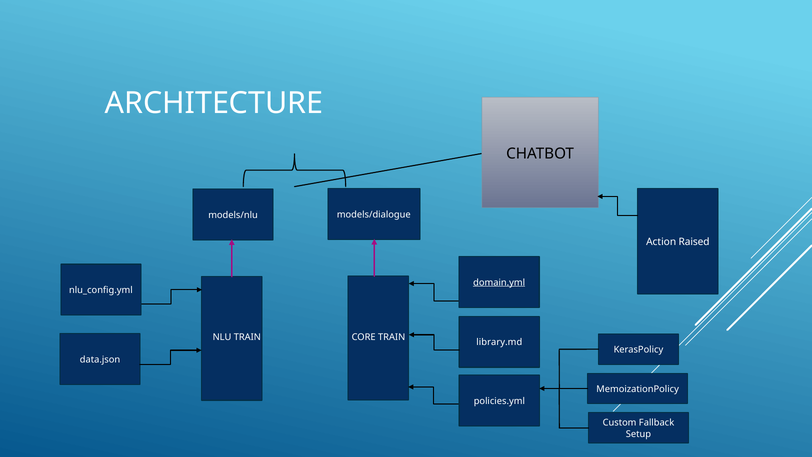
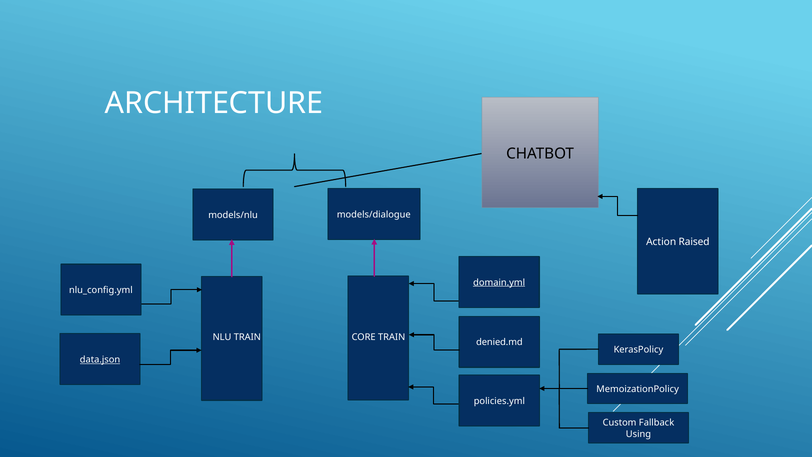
library.md: library.md -> denied.md
data.json underline: none -> present
Setup: Setup -> Using
